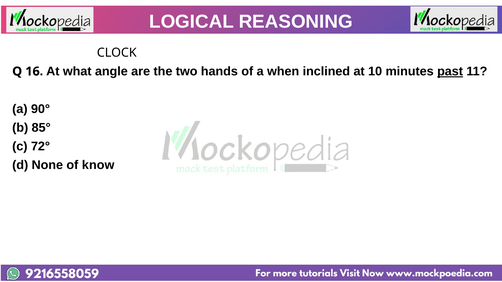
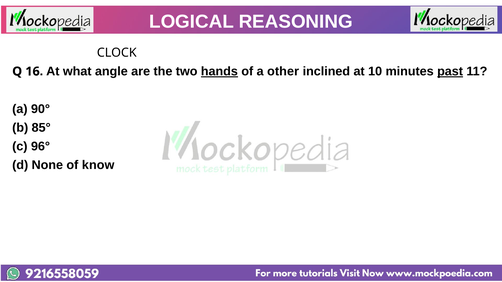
hands underline: none -> present
when: when -> other
72°: 72° -> 96°
